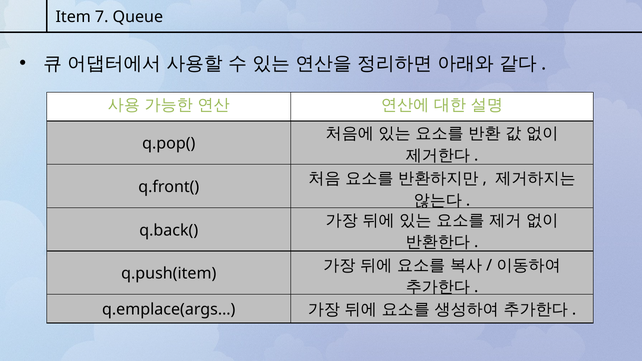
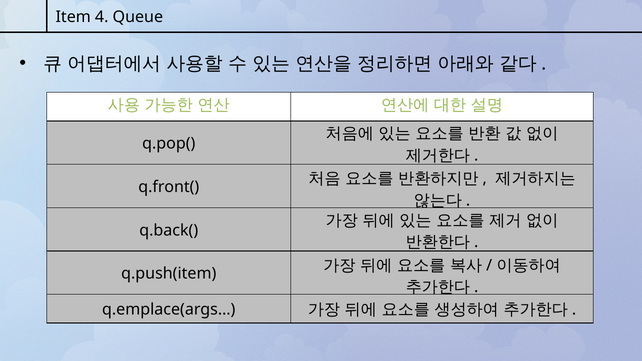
7: 7 -> 4
